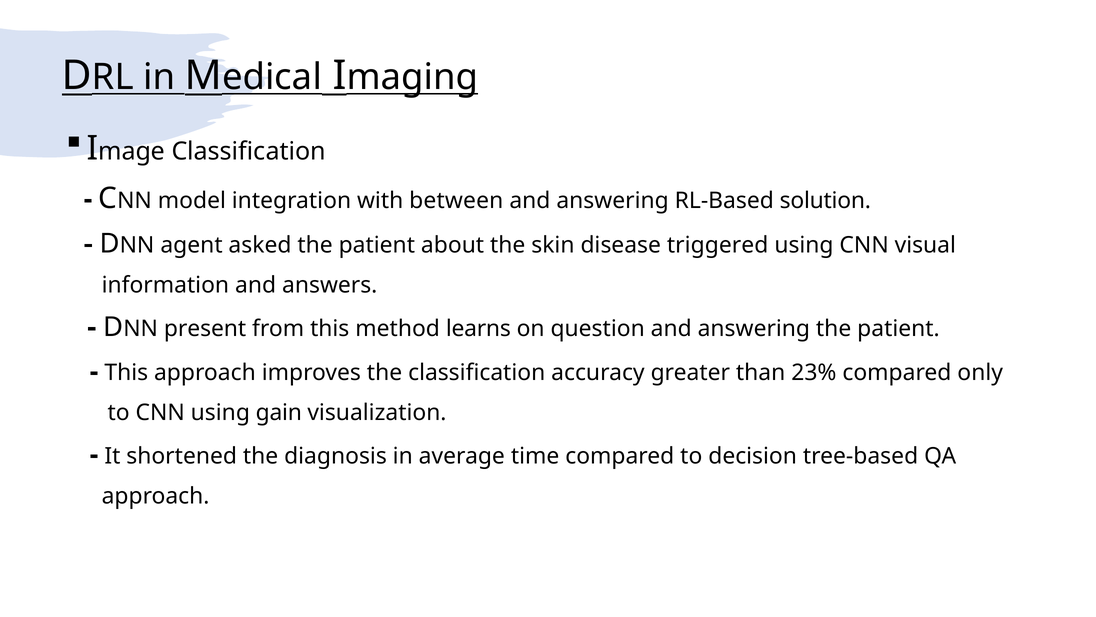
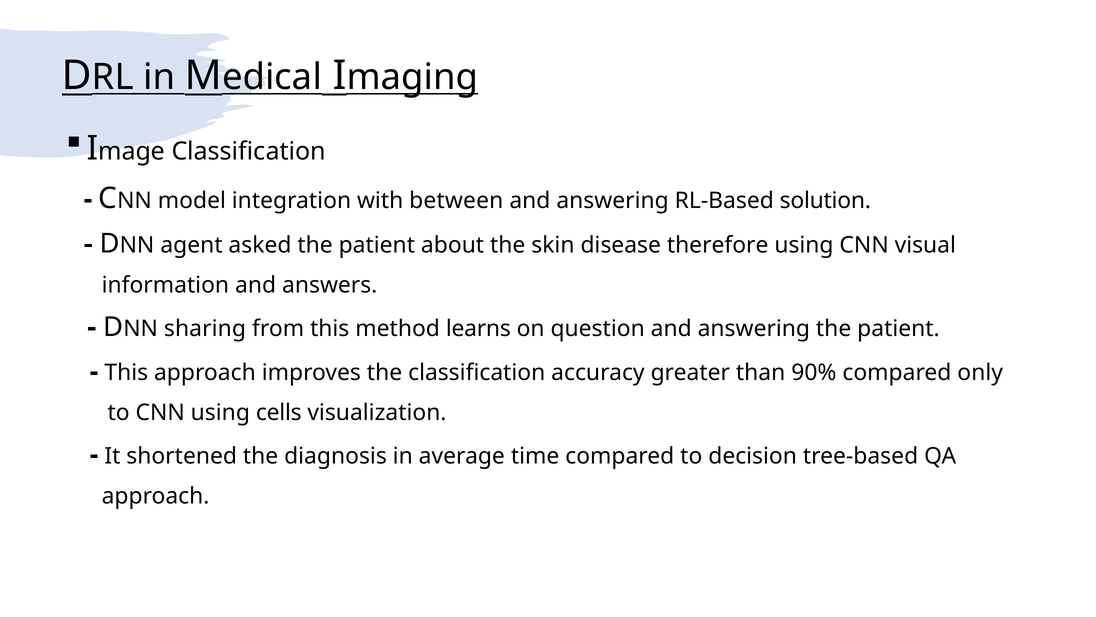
triggered: triggered -> therefore
present: present -> sharing
23%: 23% -> 90%
gain: gain -> cells
